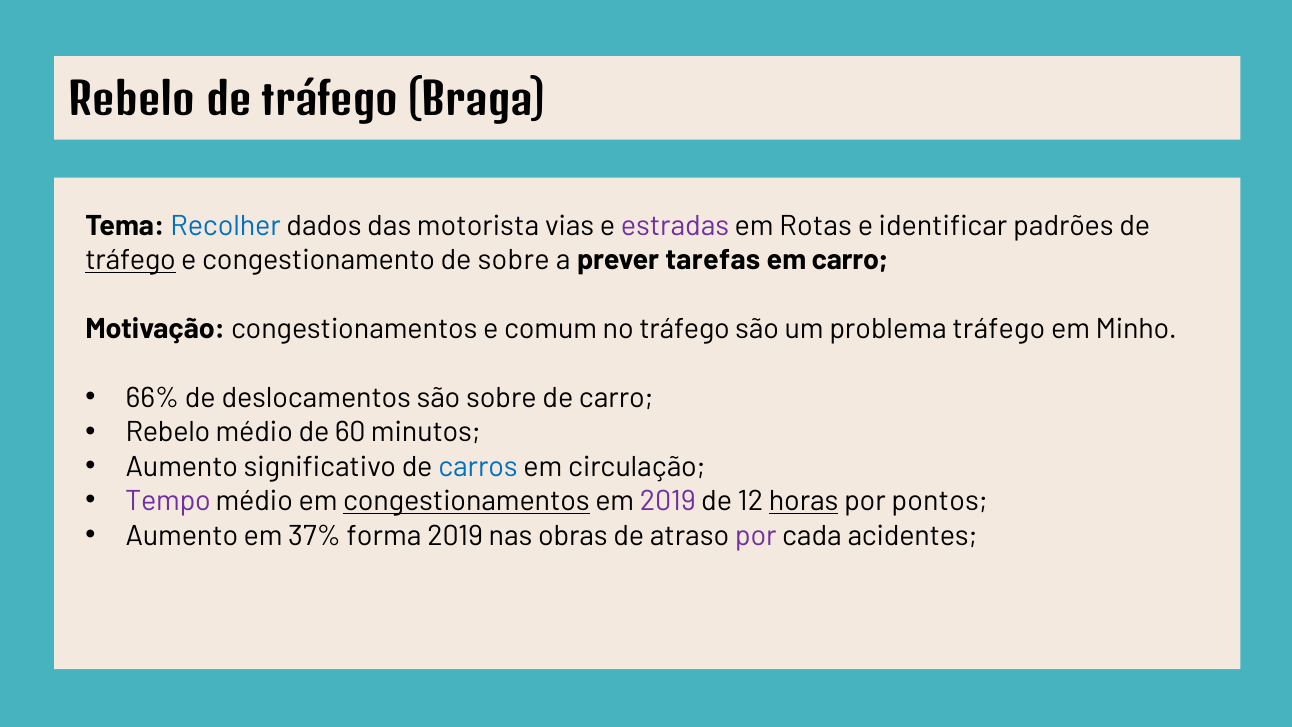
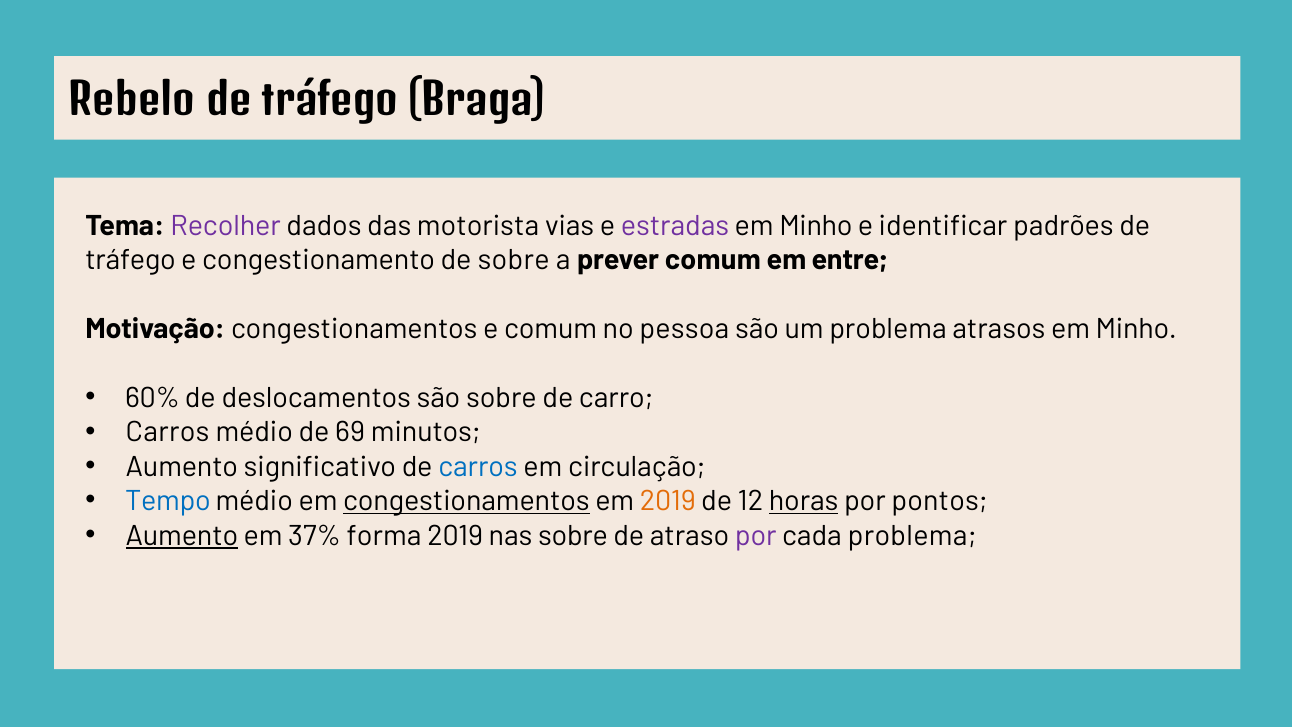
Recolher colour: blue -> purple
Rotas at (816, 226): Rotas -> Minho
tráfego at (131, 260) underline: present -> none
prever tarefas: tarefas -> comum
em carro: carro -> entre
no tráfego: tráfego -> pessoa
problema tráfego: tráfego -> atrasos
66%: 66% -> 60%
Rebelo at (168, 432): Rebelo -> Carros
60: 60 -> 69
Tempo colour: purple -> blue
2019 at (668, 501) colour: purple -> orange
Aumento at (182, 535) underline: none -> present
nas obras: obras -> sobre
cada acidentes: acidentes -> problema
